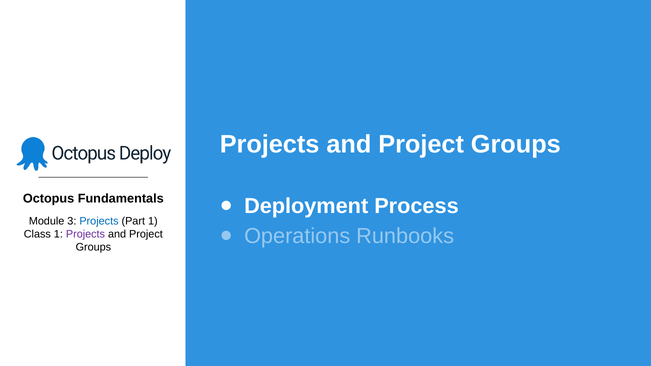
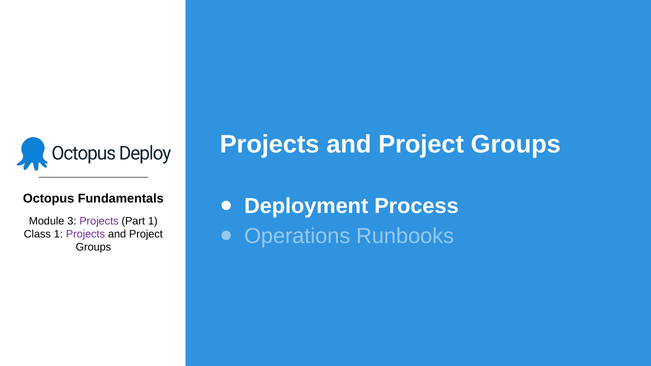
Projects at (99, 221) colour: blue -> purple
